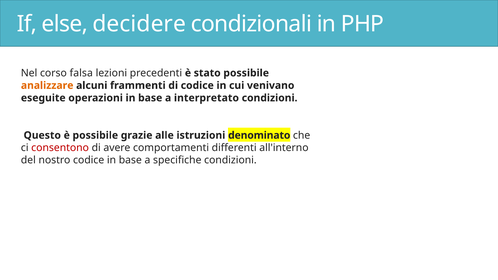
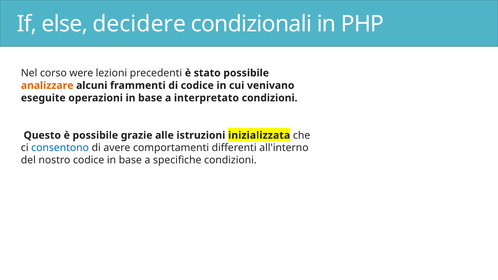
falsa: falsa -> were
denominato: denominato -> inizializzata
consentono colour: red -> blue
